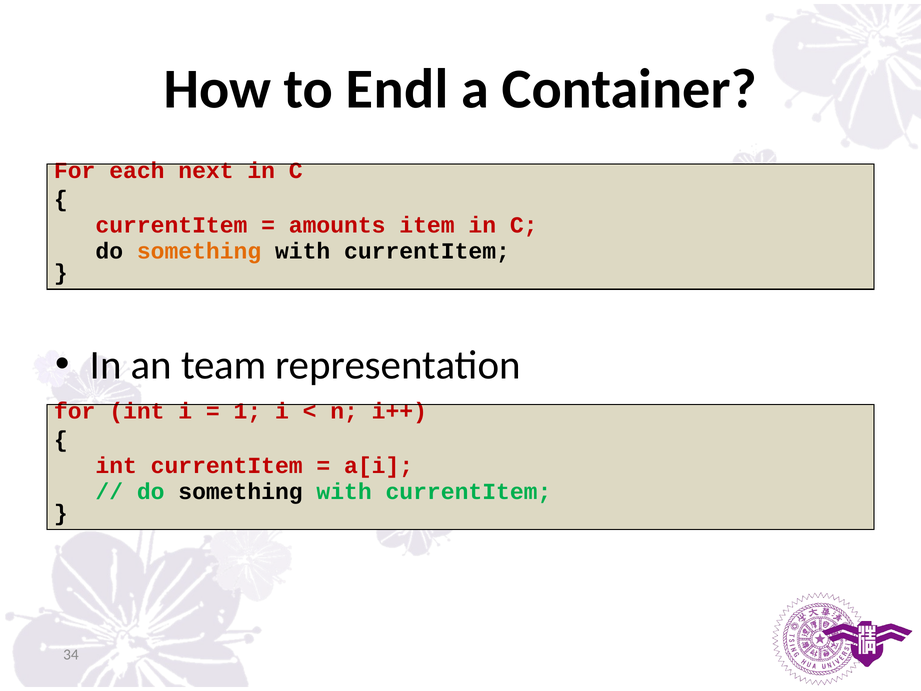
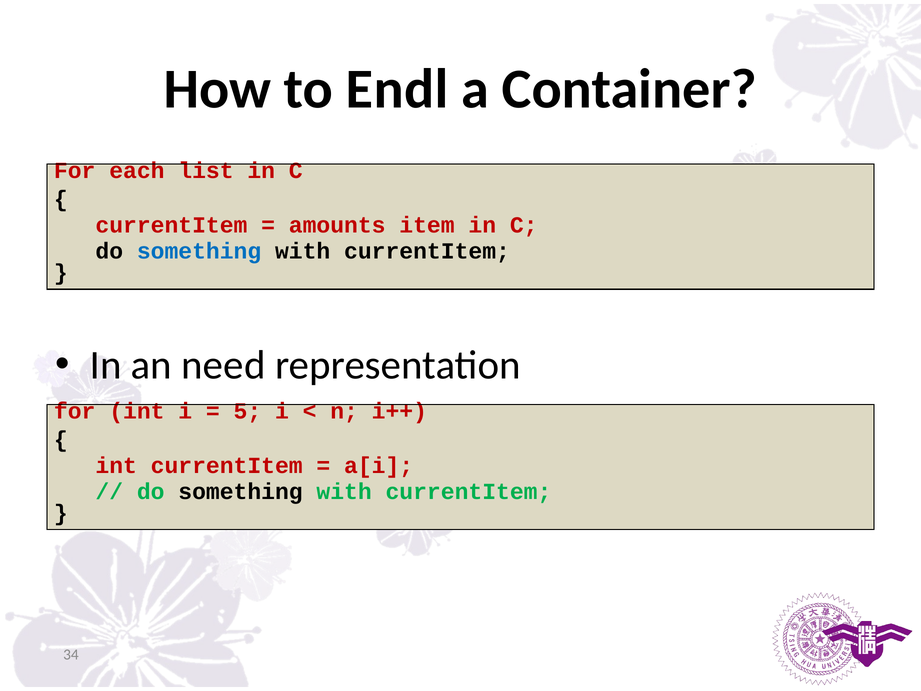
next: next -> list
something at (199, 251) colour: orange -> blue
team: team -> need
1: 1 -> 5
